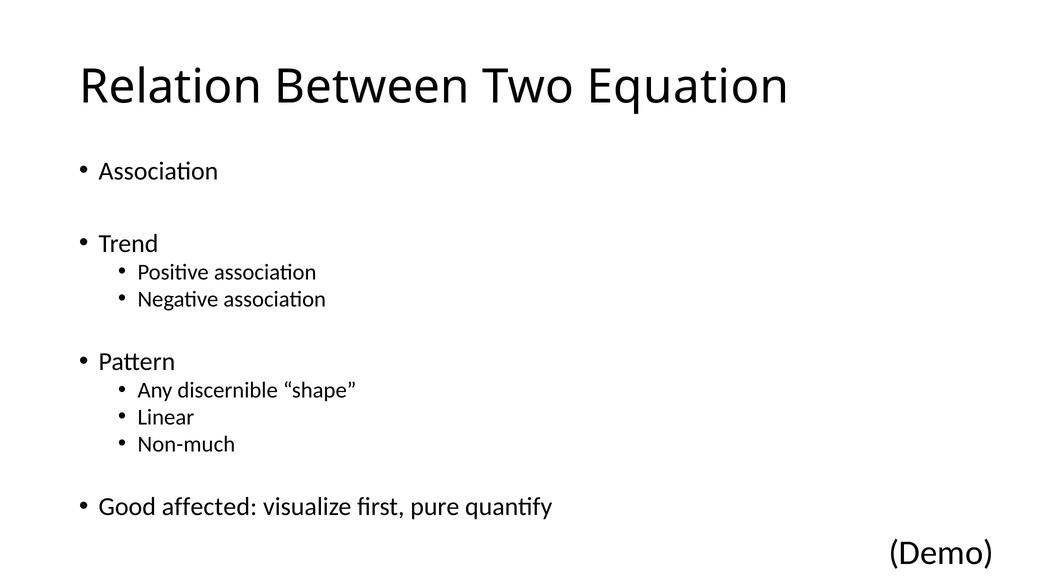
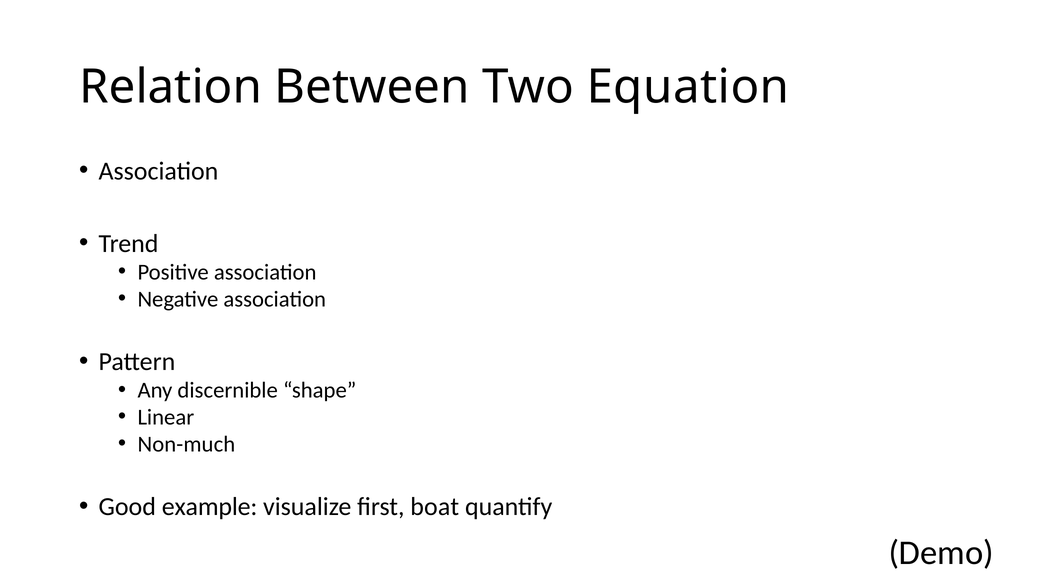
affected: affected -> example
pure: pure -> boat
